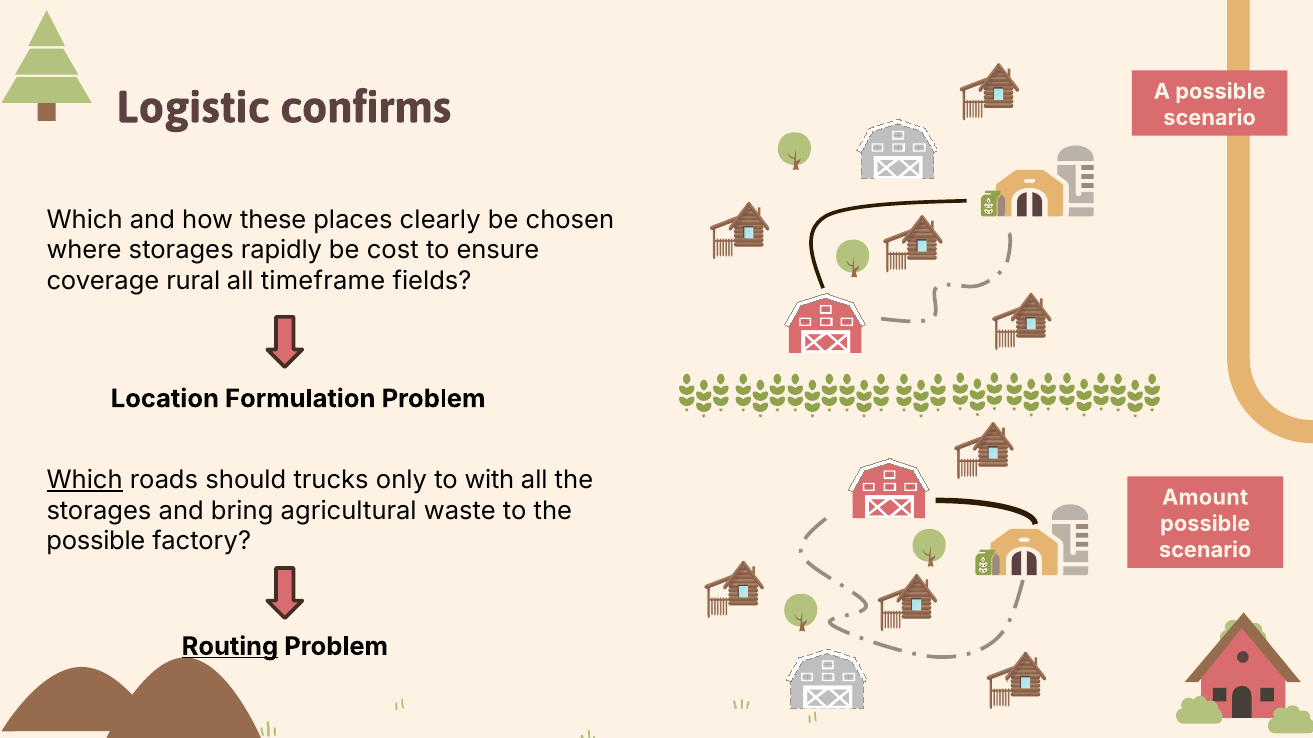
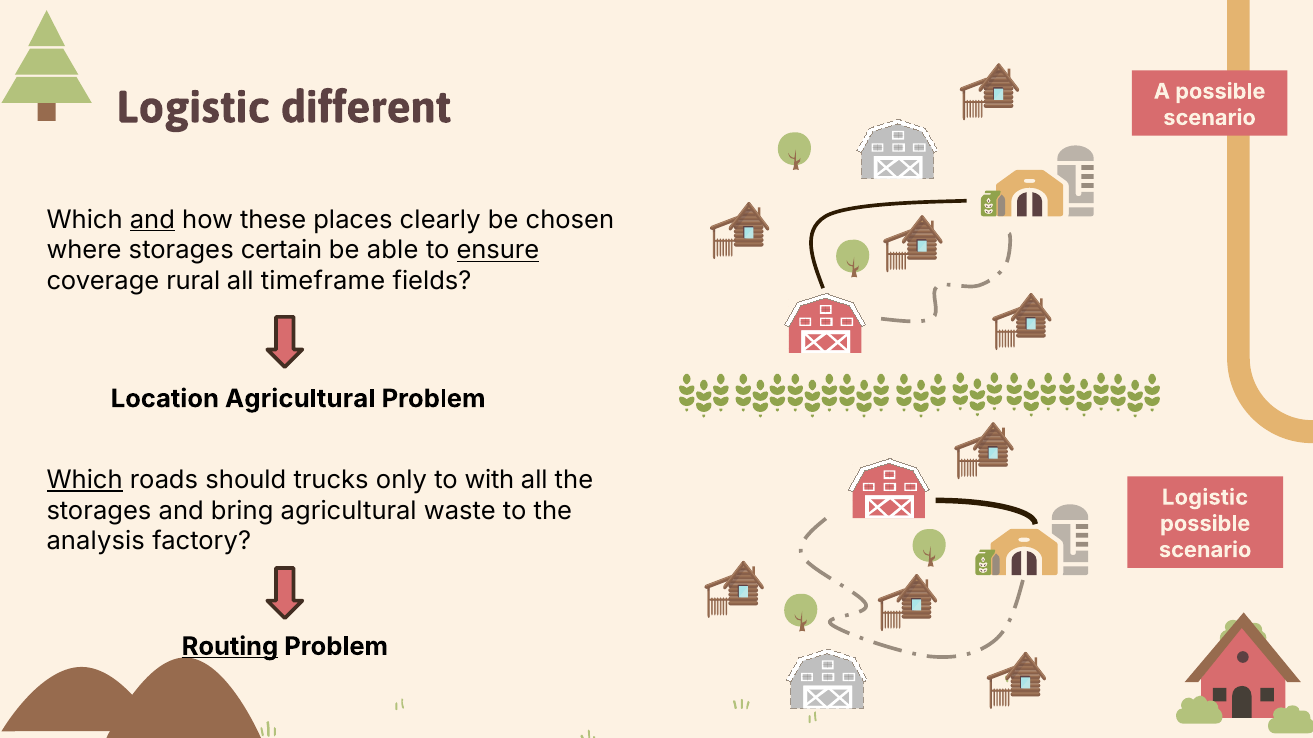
confirms: confirms -> different
and at (152, 220) underline: none -> present
rapidly: rapidly -> certain
cost: cost -> able
ensure underline: none -> present
Location Formulation: Formulation -> Agricultural
Amount at (1205, 498): Amount -> Logistic
possible at (96, 542): possible -> analysis
